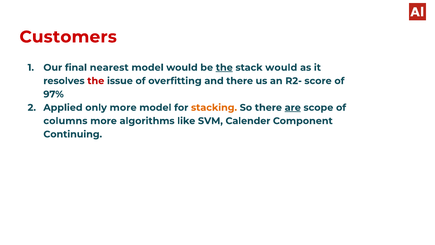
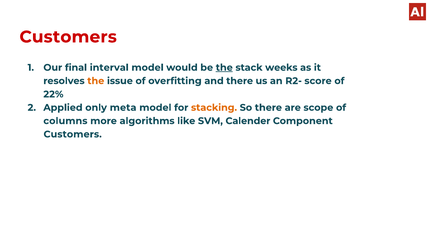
nearest: nearest -> interval
stack would: would -> weeks
the at (96, 81) colour: red -> orange
97%: 97% -> 22%
only more: more -> meta
are underline: present -> none
Continuing at (73, 134): Continuing -> Customers
